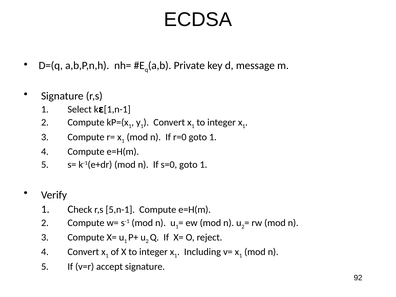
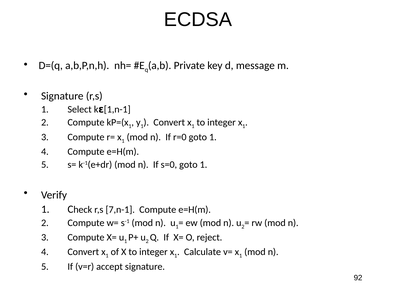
5,n-1: 5,n-1 -> 7,n-1
Including: Including -> Calculate
